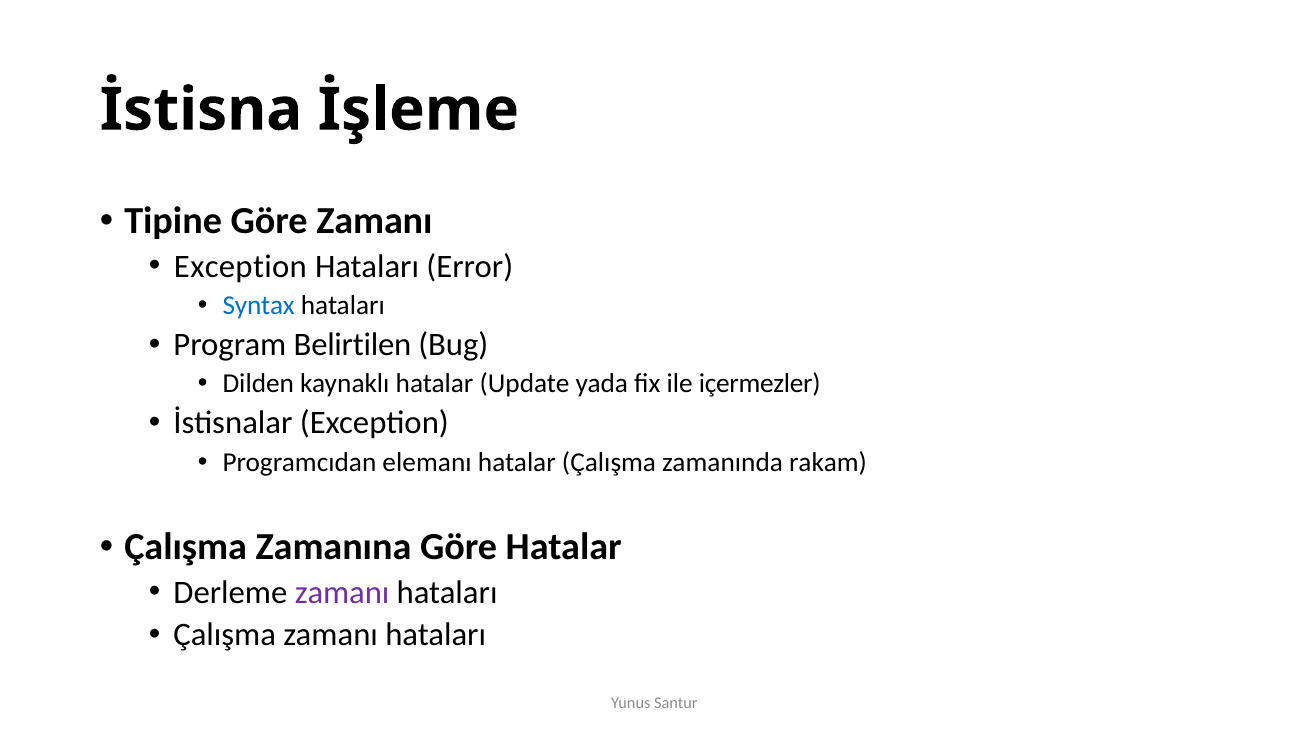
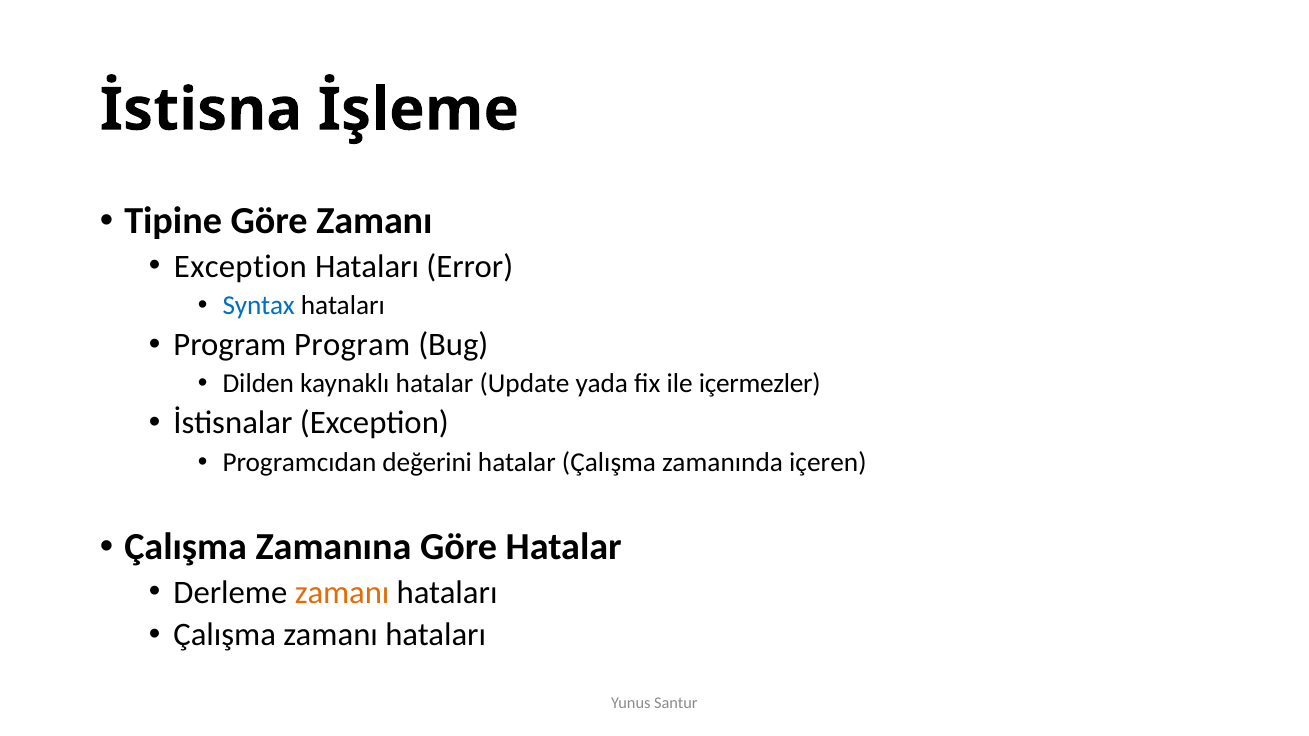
Program Belirtilen: Belirtilen -> Program
elemanı: elemanı -> değerini
rakam: rakam -> içeren
zamanı at (342, 593) colour: purple -> orange
